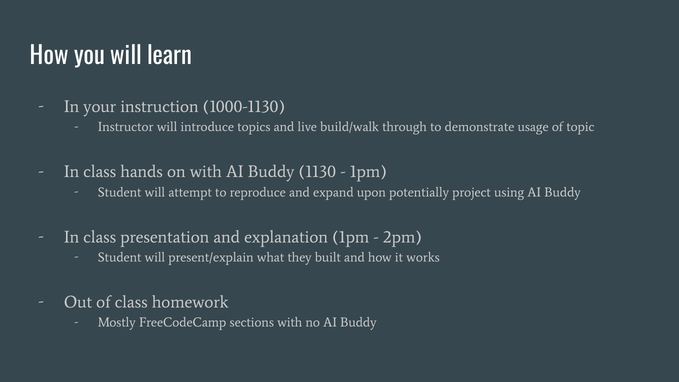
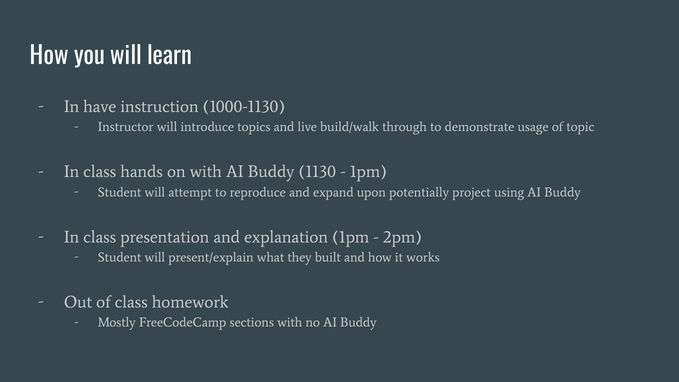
your: your -> have
